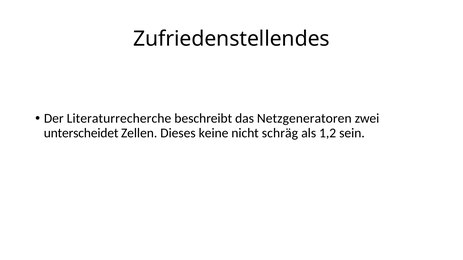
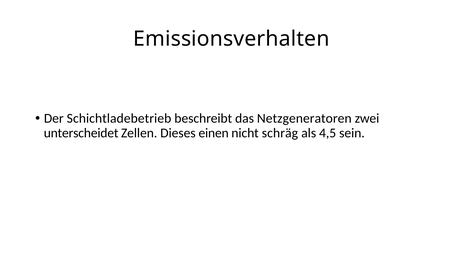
Zufriedenstellendes: Zufriedenstellendes -> Emissionsverhalten
Literaturrecherche: Literaturrecherche -> Schichtladebetrieb
keine: keine -> einen
1,2: 1,2 -> 4,5
